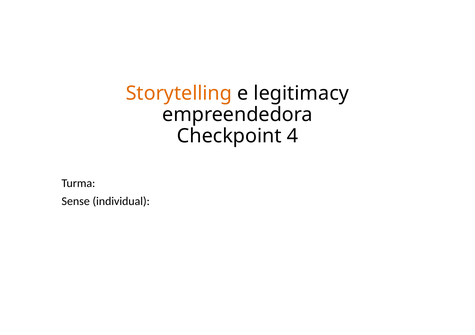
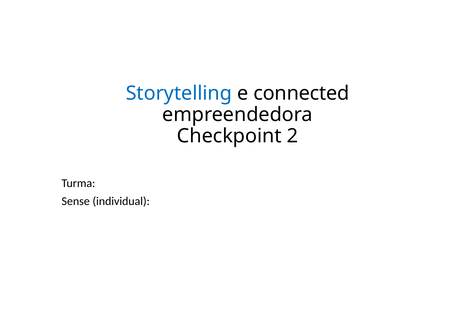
Storytelling colour: orange -> blue
legitimacy: legitimacy -> connected
4: 4 -> 2
